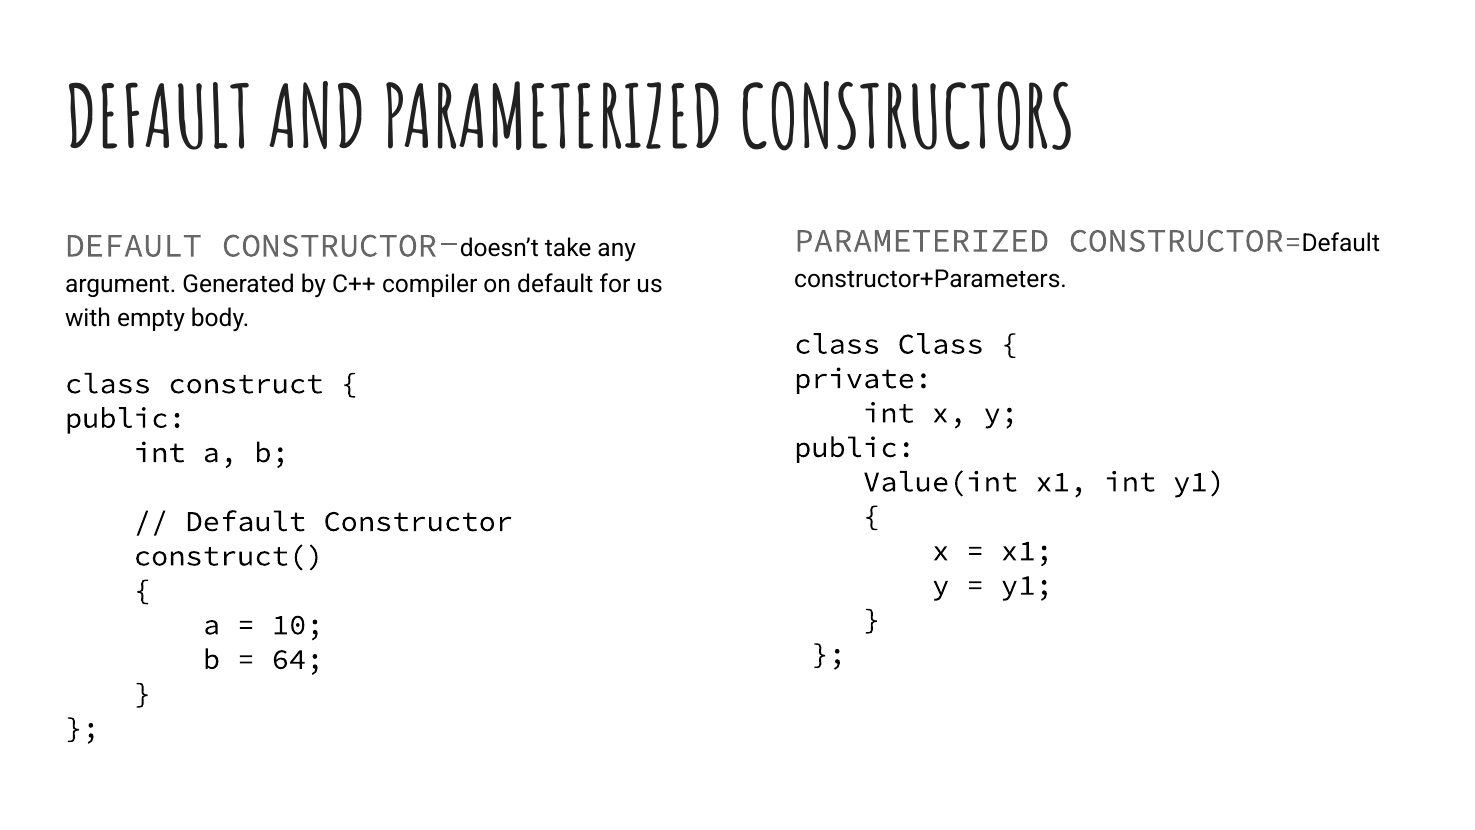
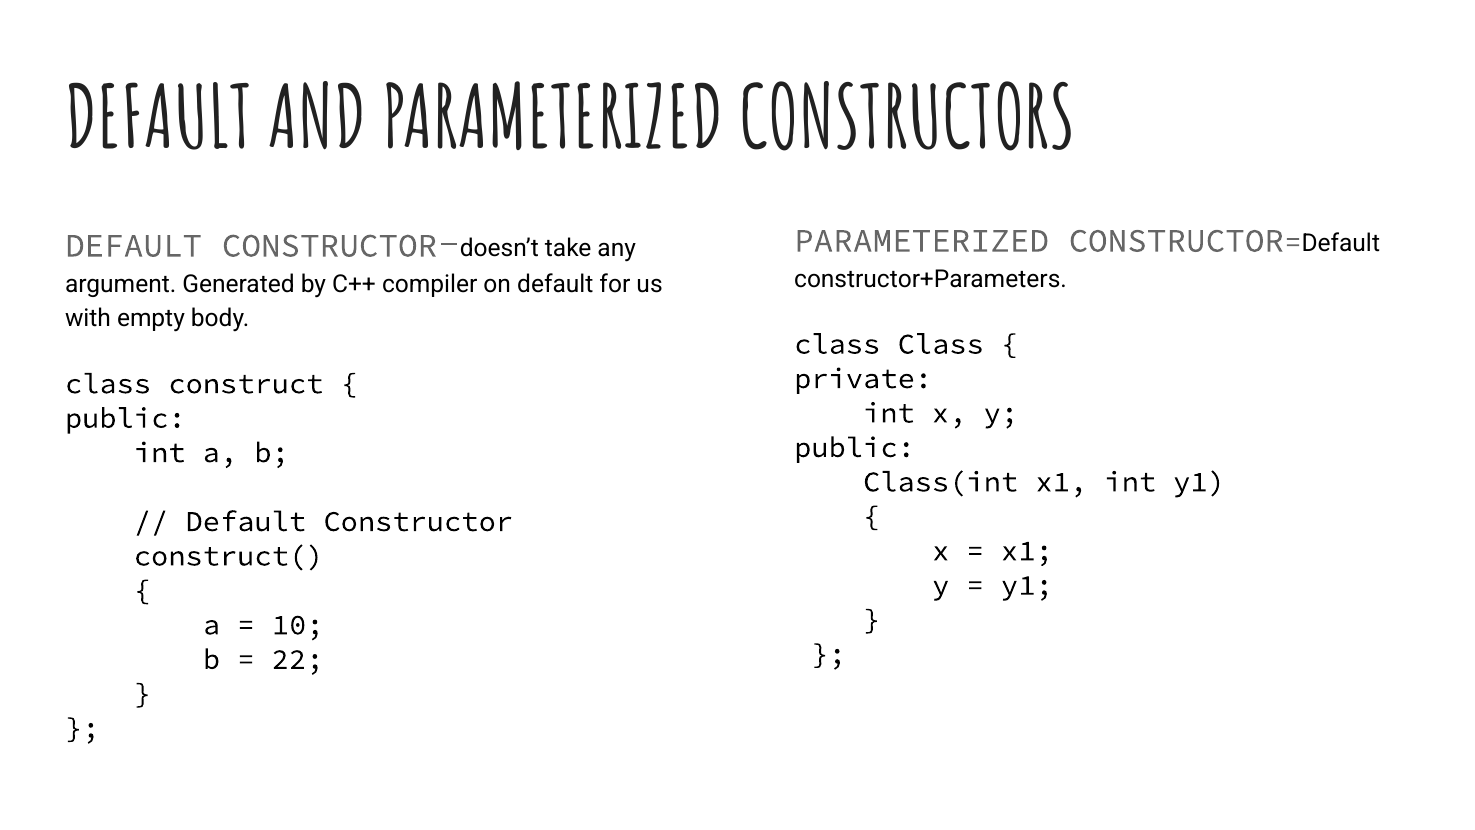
Value(int: Value(int -> Class(int
64: 64 -> 22
